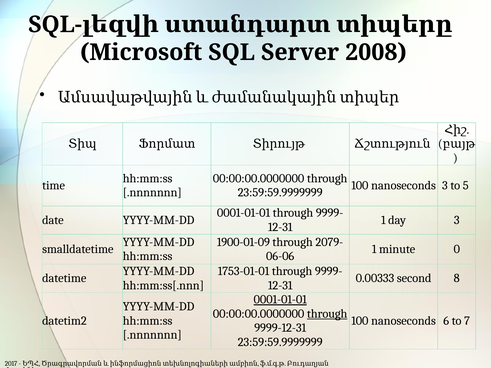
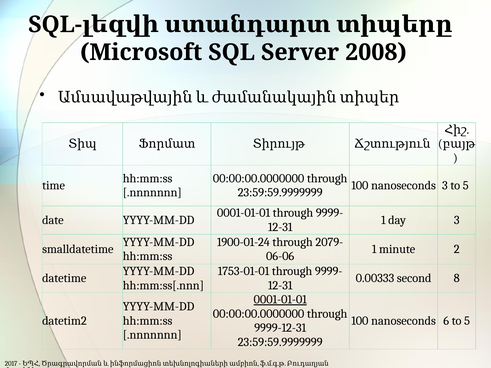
1900-01-09: 1900-01-09 -> 1900-01-24
0: 0 -> 2
through at (327, 314) underline: present -> none
6 to 7: 7 -> 5
